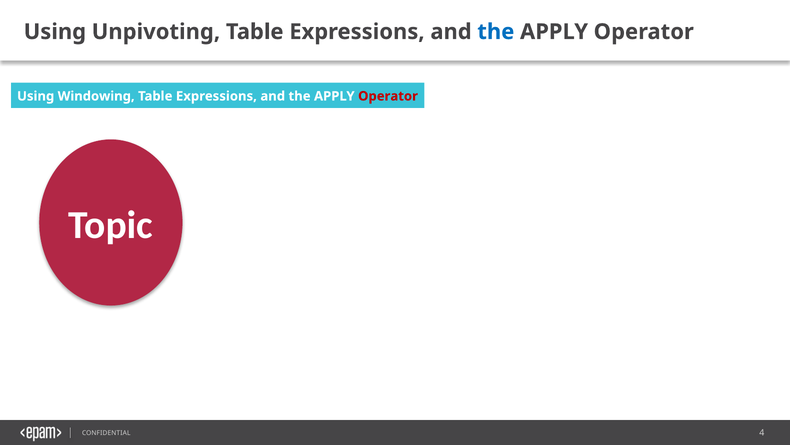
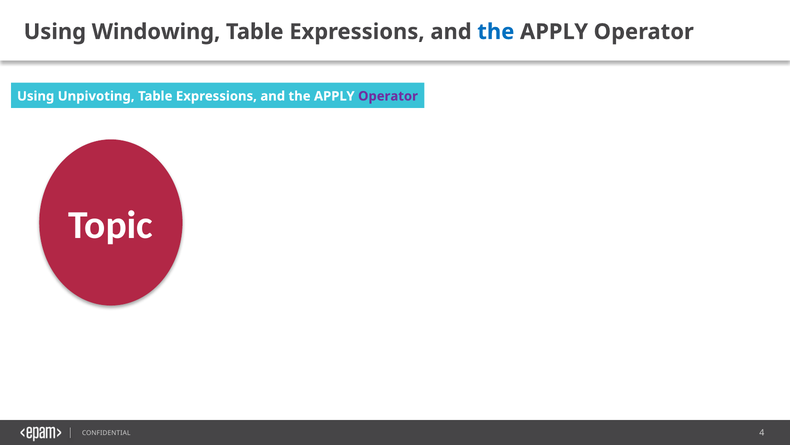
Unpivoting: Unpivoting -> Windowing
Windowing: Windowing -> Unpivoting
Operator at (388, 96) colour: red -> purple
